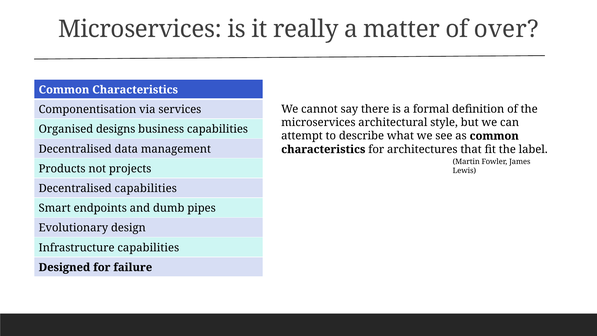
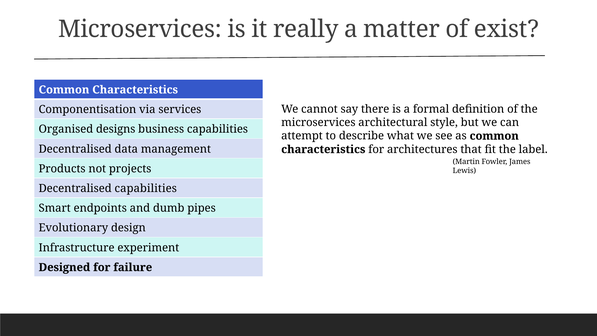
over: over -> exist
Infrastructure capabilities: capabilities -> experiment
